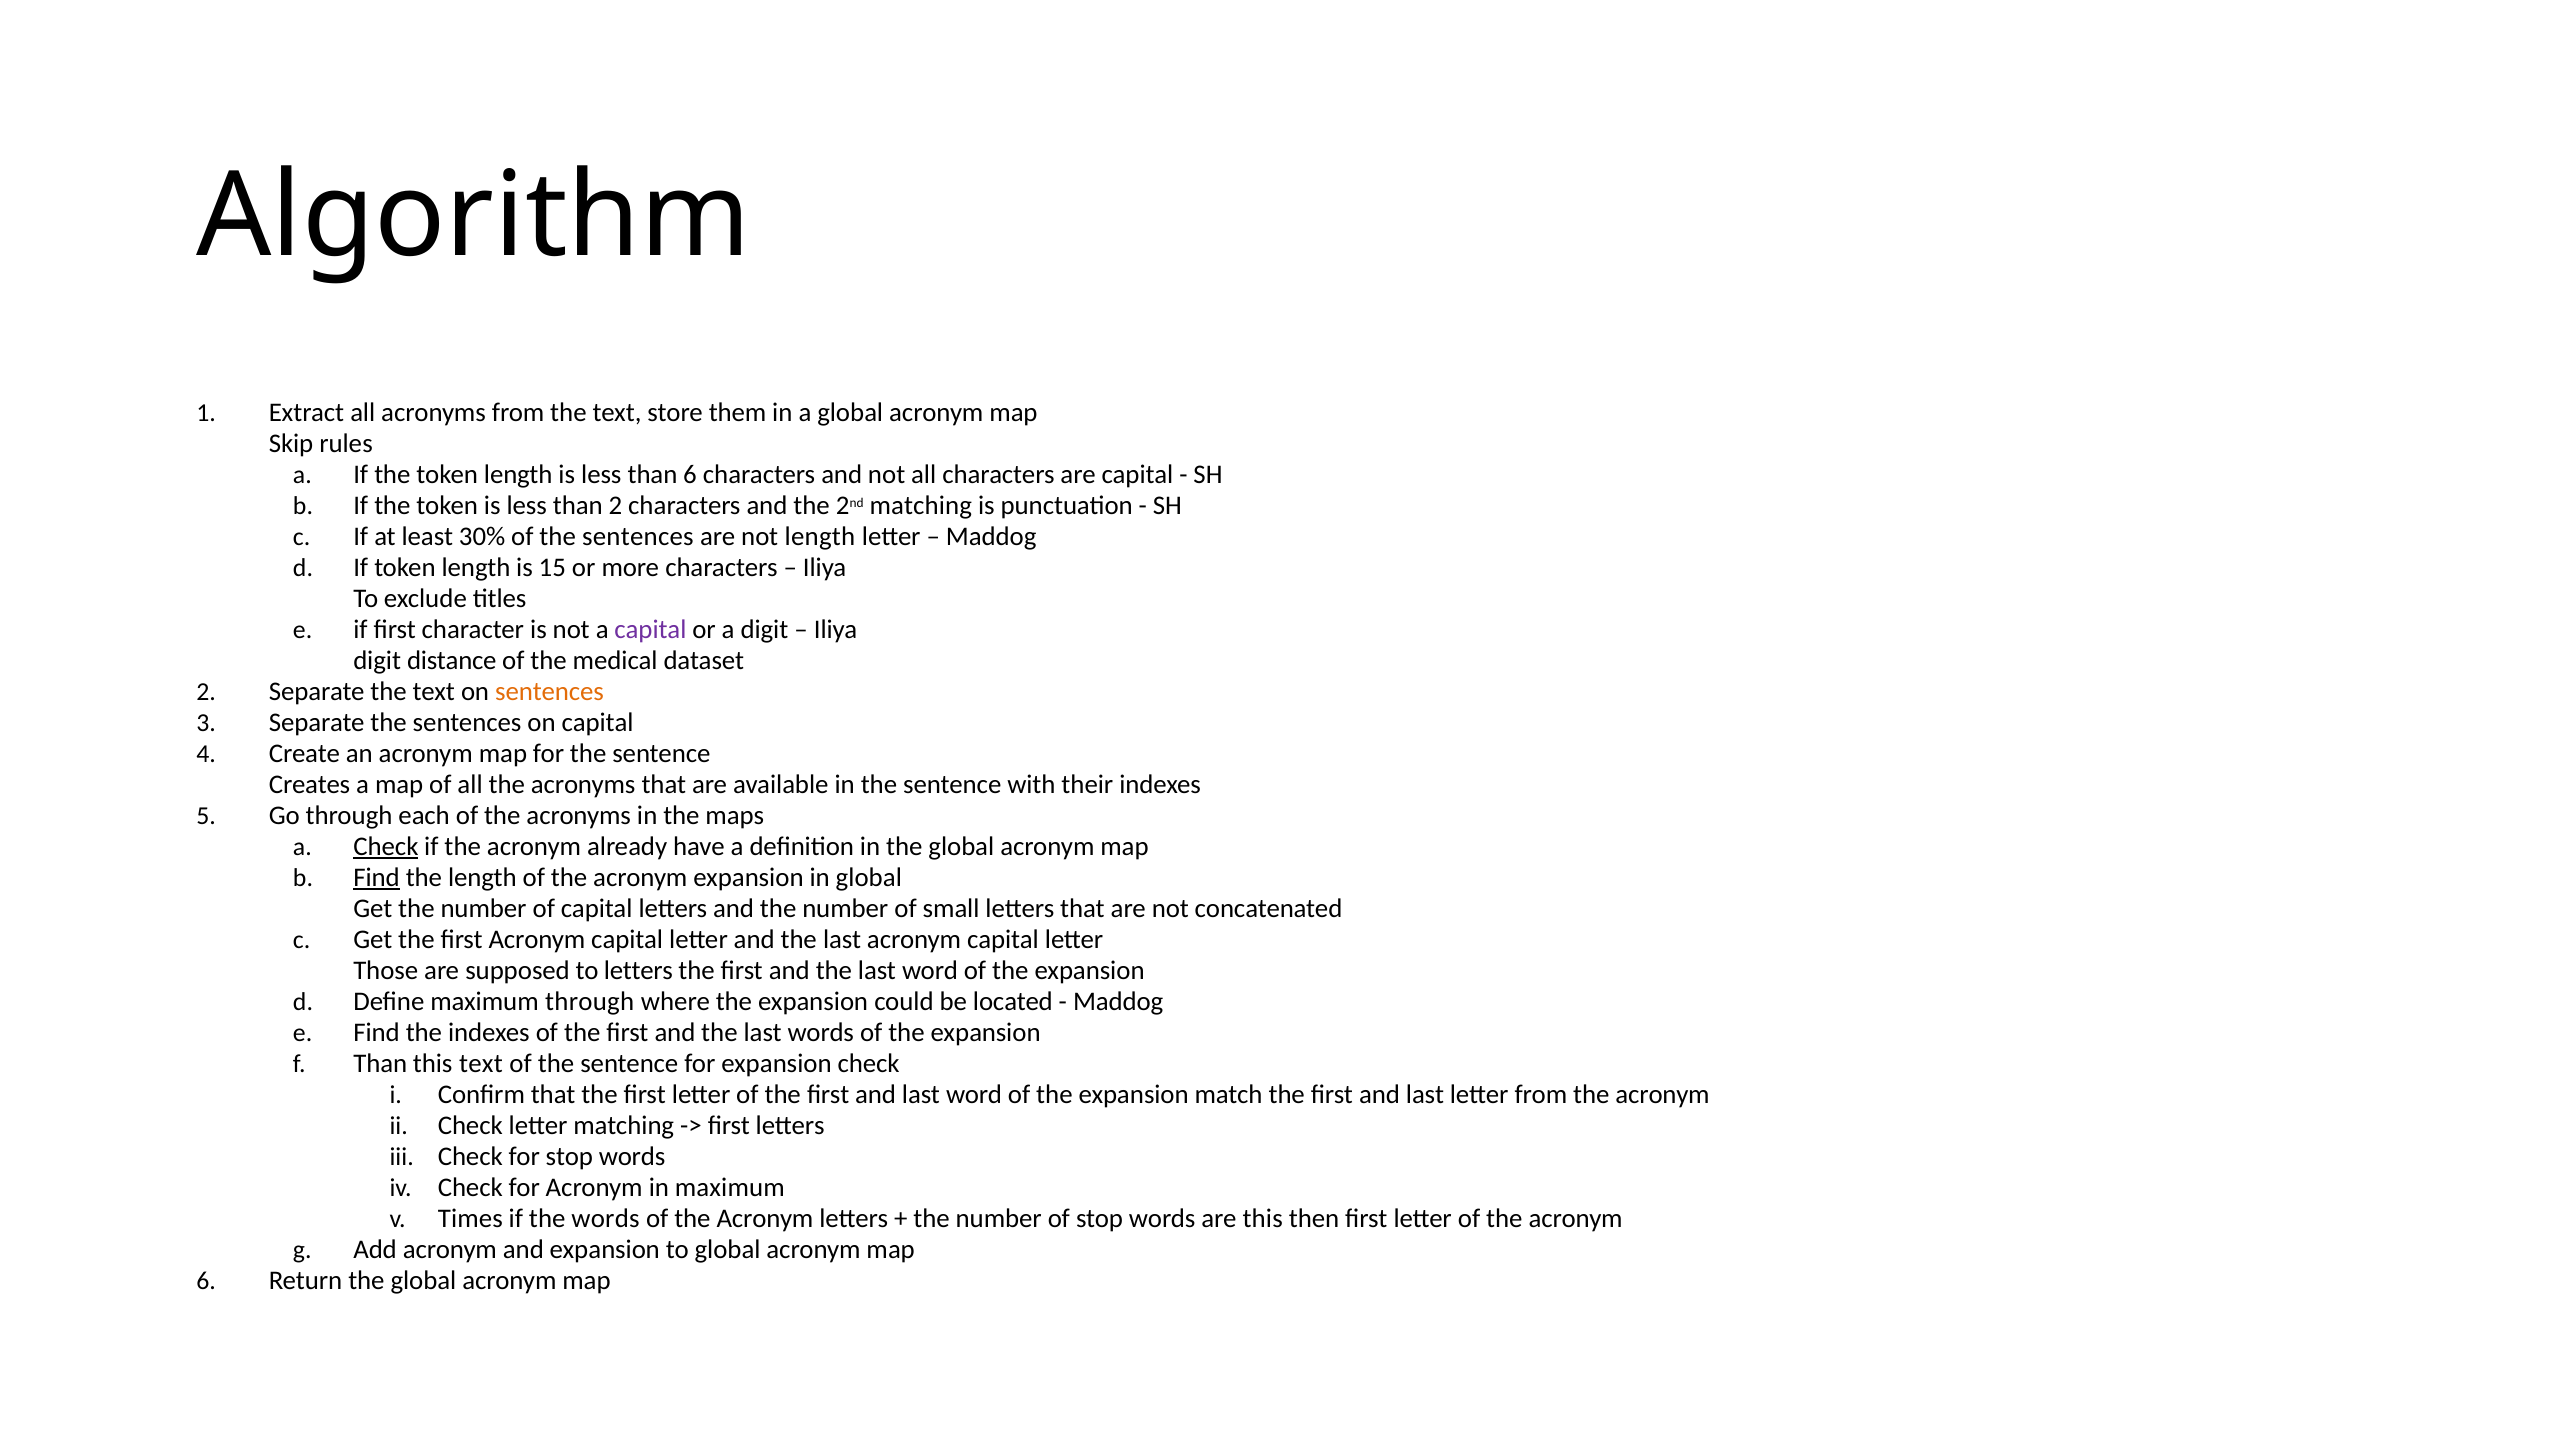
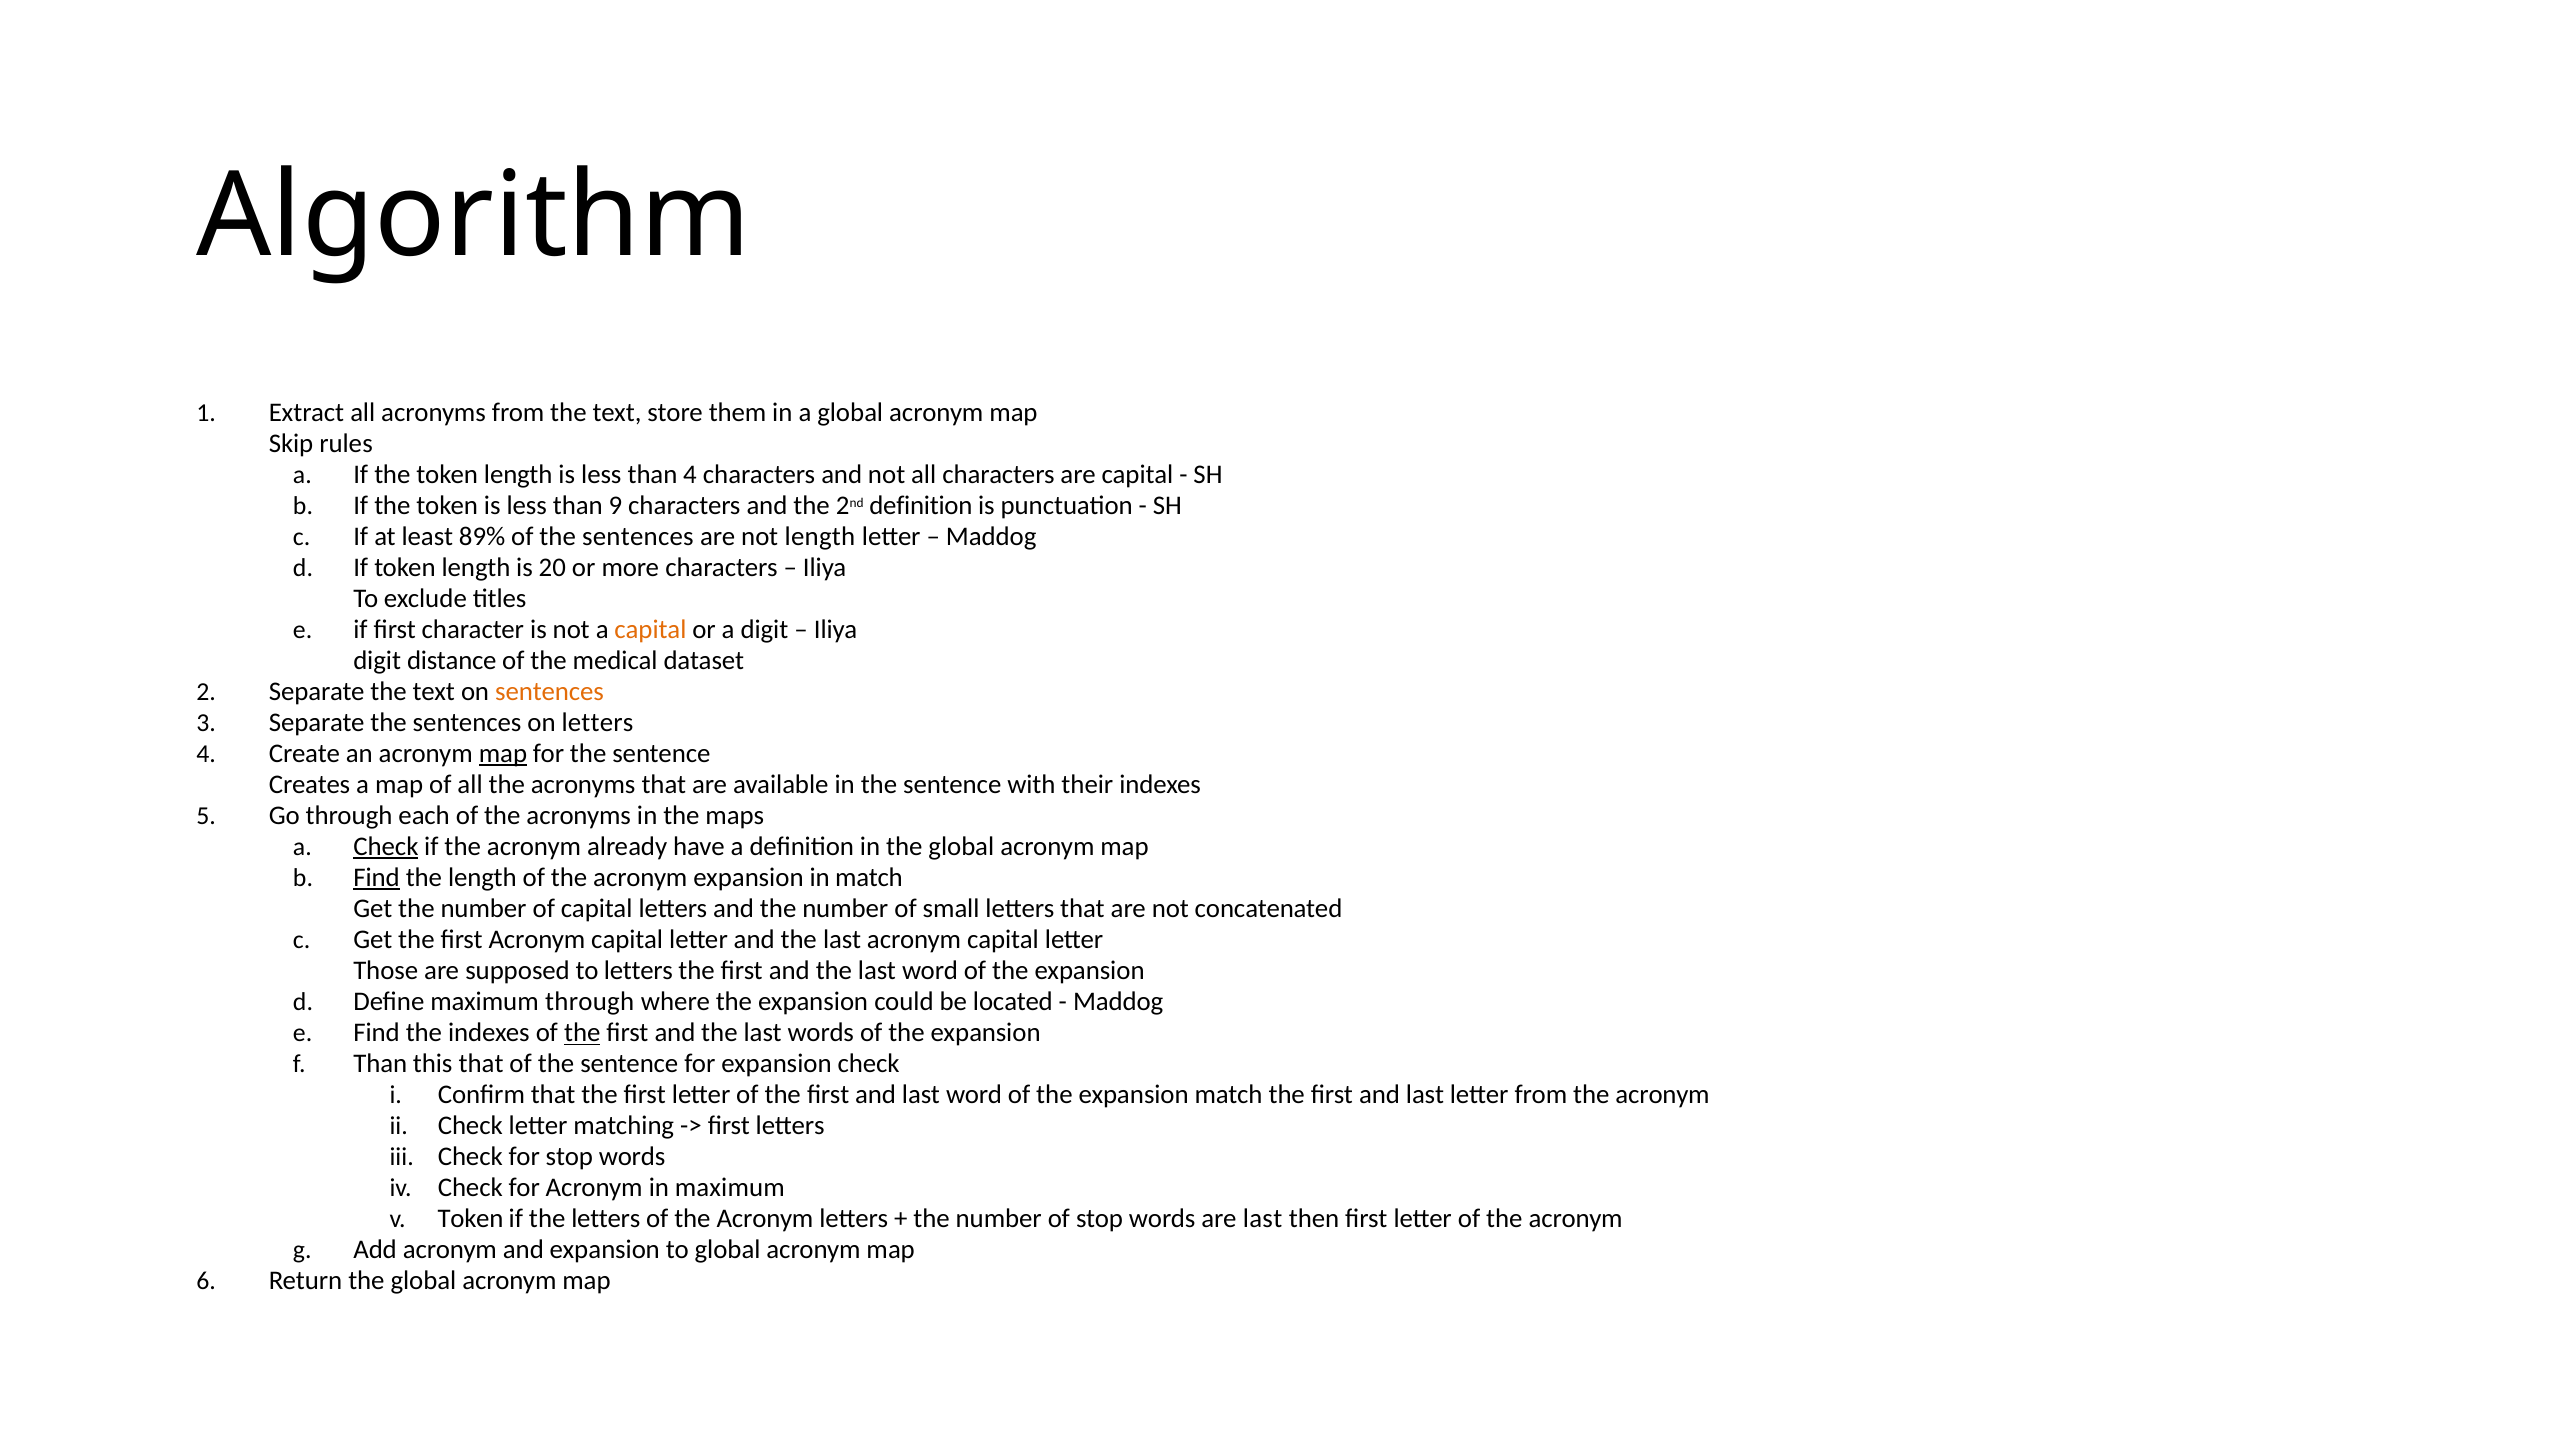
than 6: 6 -> 4
than 2: 2 -> 9
2nd matching: matching -> definition
30%: 30% -> 89%
15: 15 -> 20
capital at (650, 629) colour: purple -> orange
on capital: capital -> letters
map at (503, 754) underline: none -> present
in global: global -> match
the at (582, 1033) underline: none -> present
this text: text -> that
Times at (470, 1219): Times -> Token
the words: words -> letters
are this: this -> last
